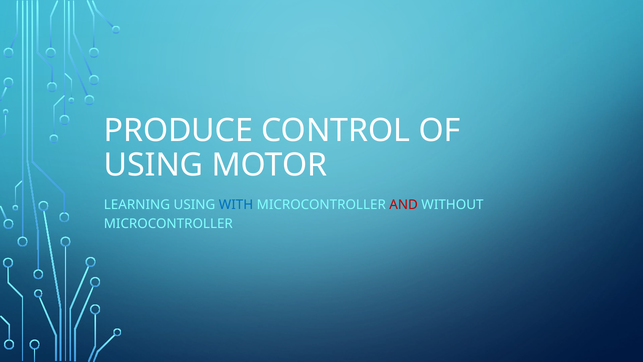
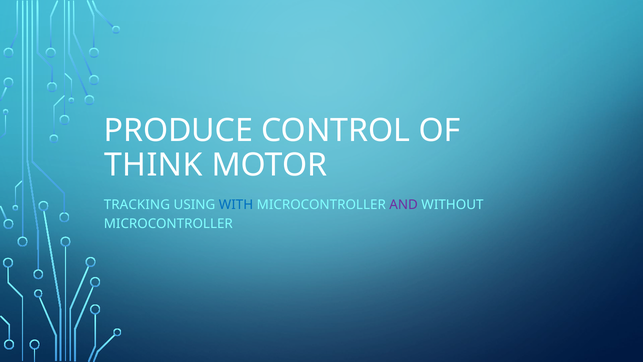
USING at (154, 165): USING -> THINK
LEARNING: LEARNING -> TRACKING
AND colour: red -> purple
